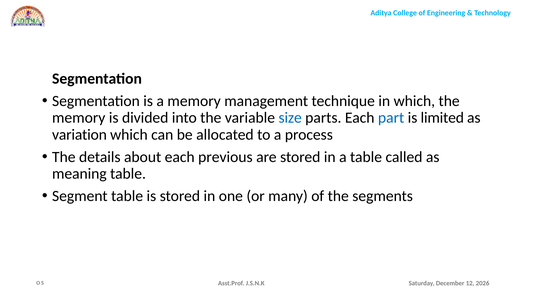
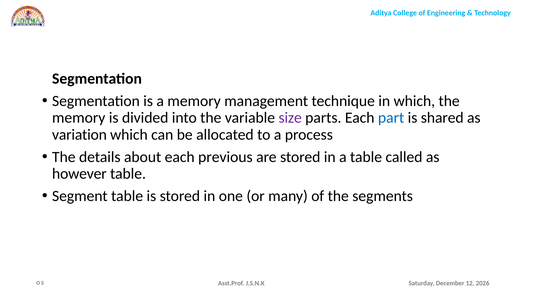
size colour: blue -> purple
limited: limited -> shared
meaning: meaning -> however
